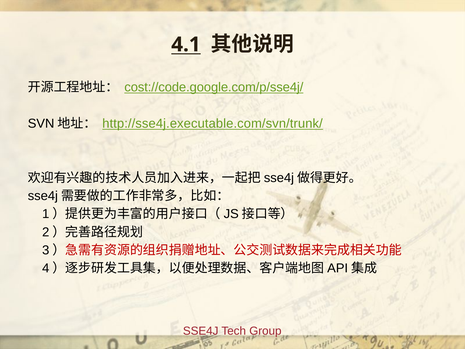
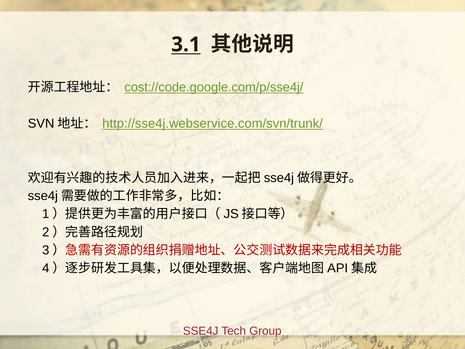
4.1: 4.1 -> 3.1
http://sse4j.executable.com/svn/trunk/: http://sse4j.executable.com/svn/trunk/ -> http://sse4j.webservice.com/svn/trunk/
